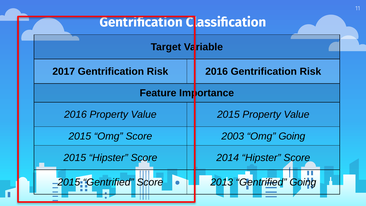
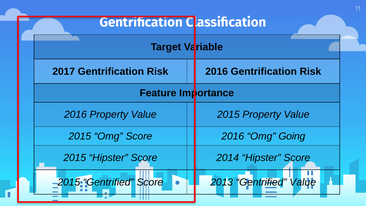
2003 at (233, 136): 2003 -> 2016
Gentrified Going: Going -> Value
